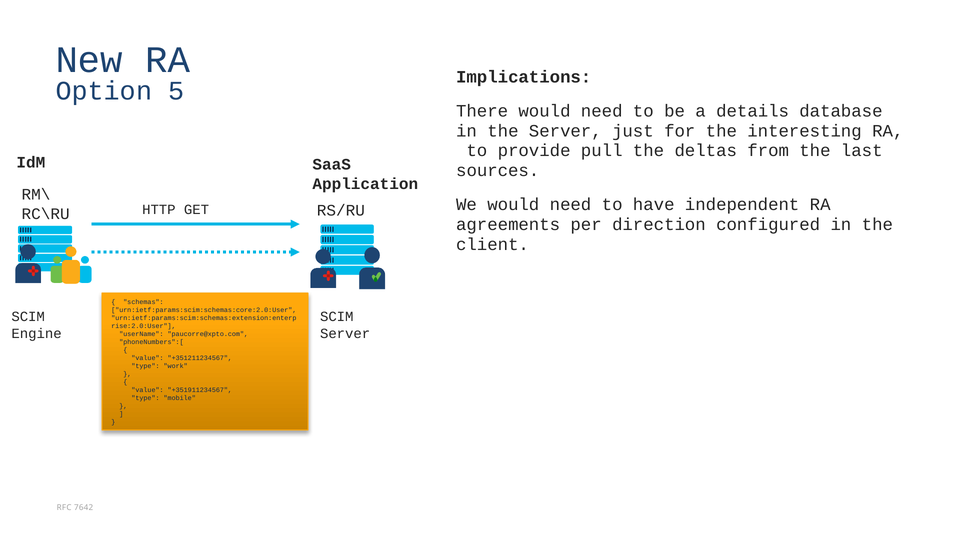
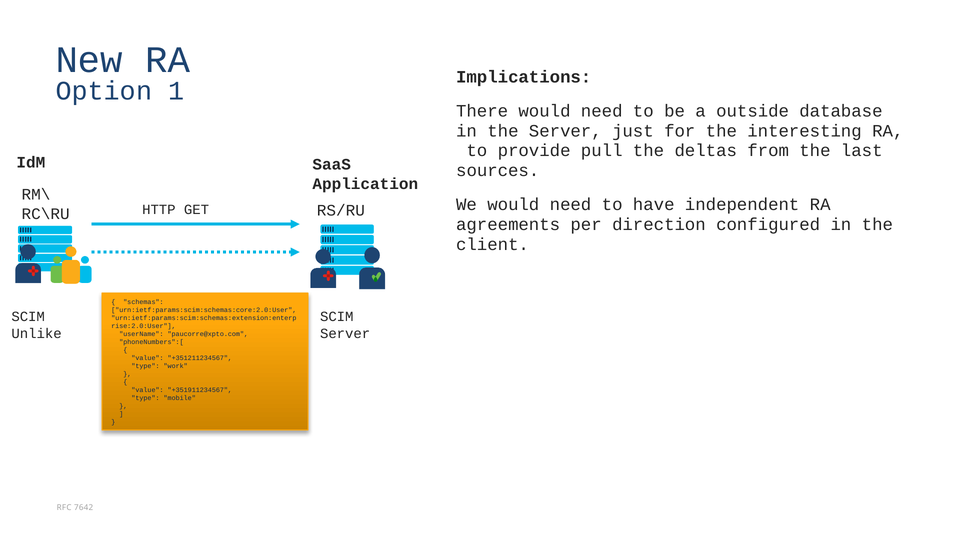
5: 5 -> 1
details: details -> outside
Engine: Engine -> Unlike
